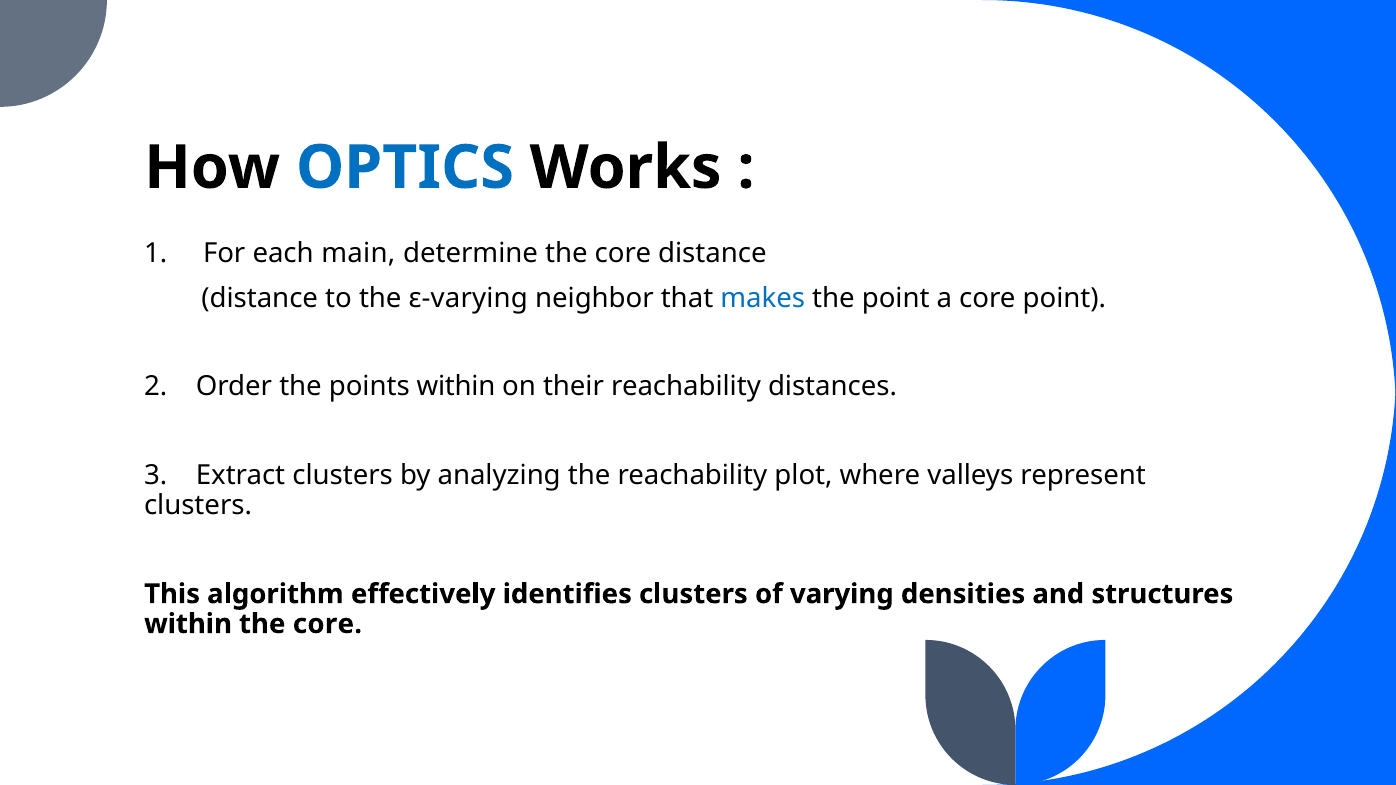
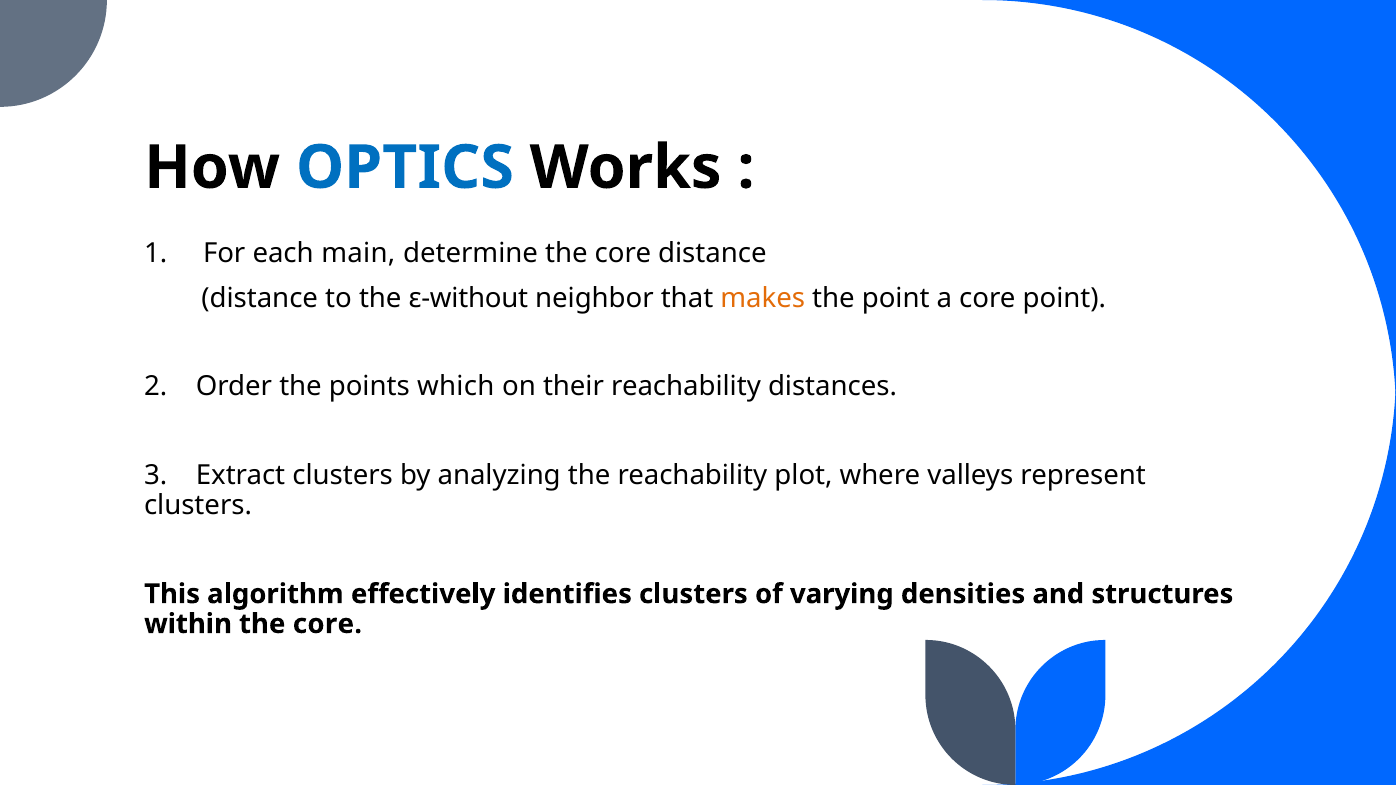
ε-varying: ε-varying -> ε-without
makes colour: blue -> orange
points within: within -> which
